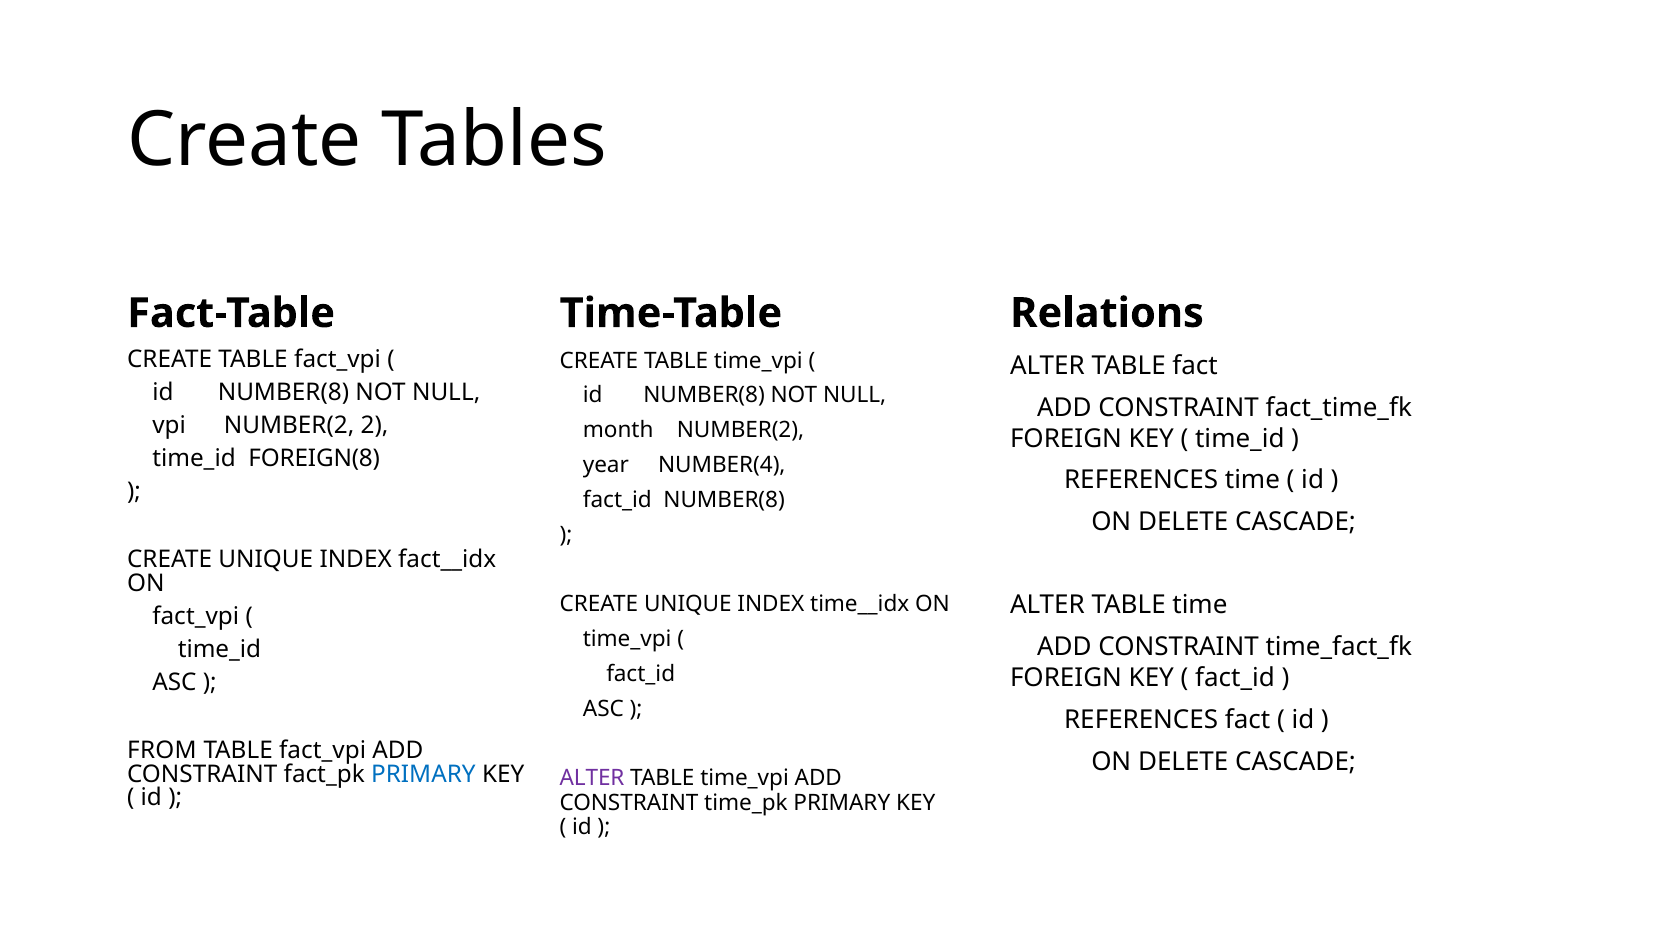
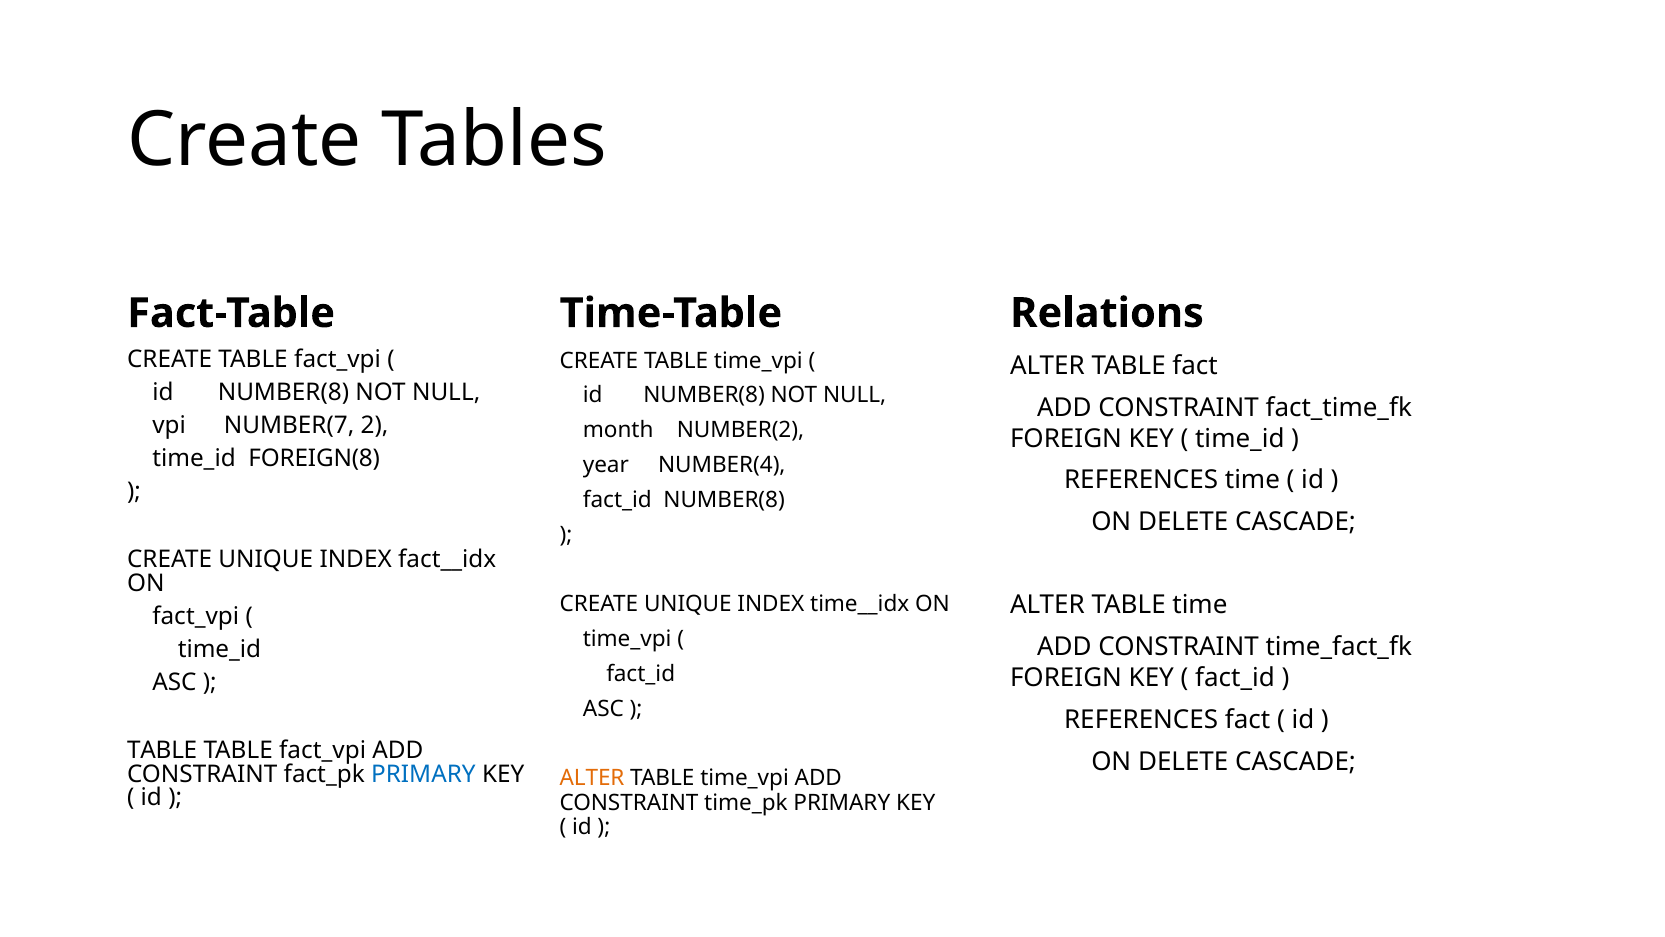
vpi NUMBER(2: NUMBER(2 -> NUMBER(7
FROM at (162, 750): FROM -> TABLE
ALTER at (592, 778) colour: purple -> orange
